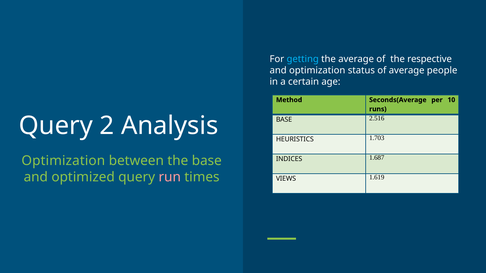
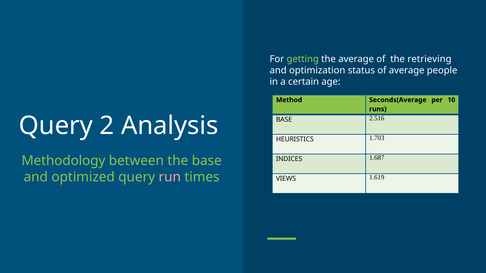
getting colour: light blue -> light green
respective: respective -> retrieving
Optimization at (63, 161): Optimization -> Methodology
